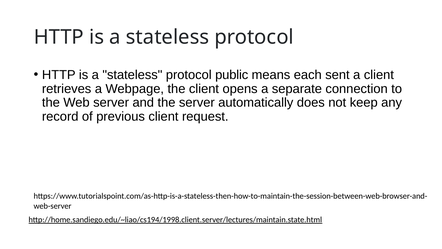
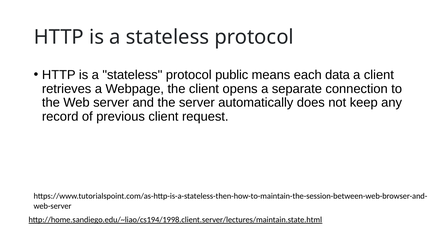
sent: sent -> data
